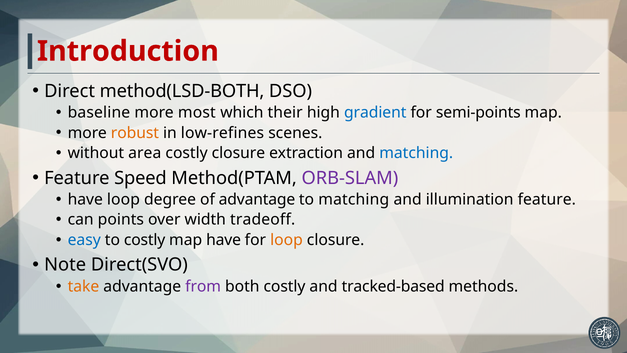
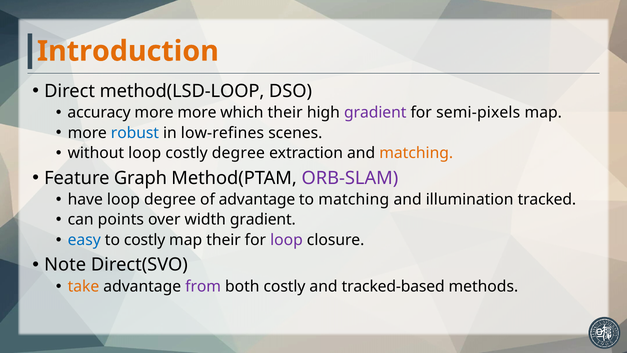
Introduction colour: red -> orange
method(LSD-BOTH: method(LSD-BOTH -> method(LSD-LOOP
baseline: baseline -> accuracy
more most: most -> more
gradient at (375, 113) colour: blue -> purple
semi-points: semi-points -> semi-pixels
robust colour: orange -> blue
without area: area -> loop
costly closure: closure -> degree
matching at (416, 153) colour: blue -> orange
Speed: Speed -> Graph
illumination feature: feature -> tracked
width tradeoff: tradeoff -> gradient
map have: have -> their
loop at (286, 240) colour: orange -> purple
